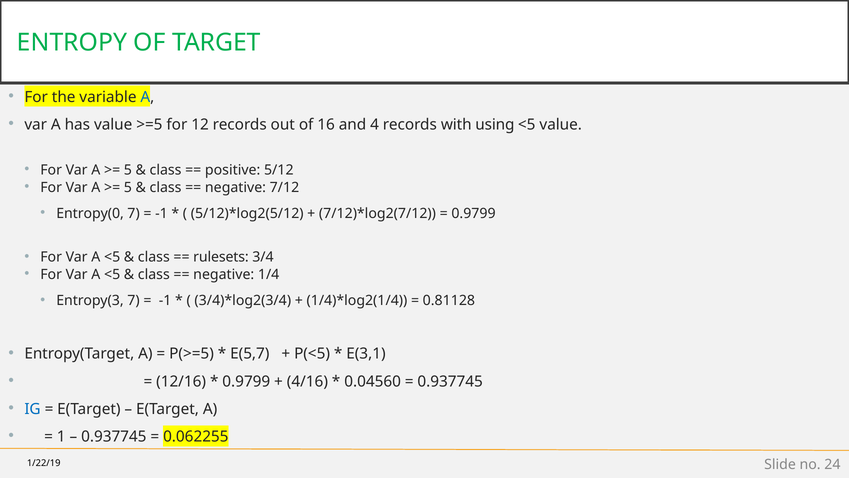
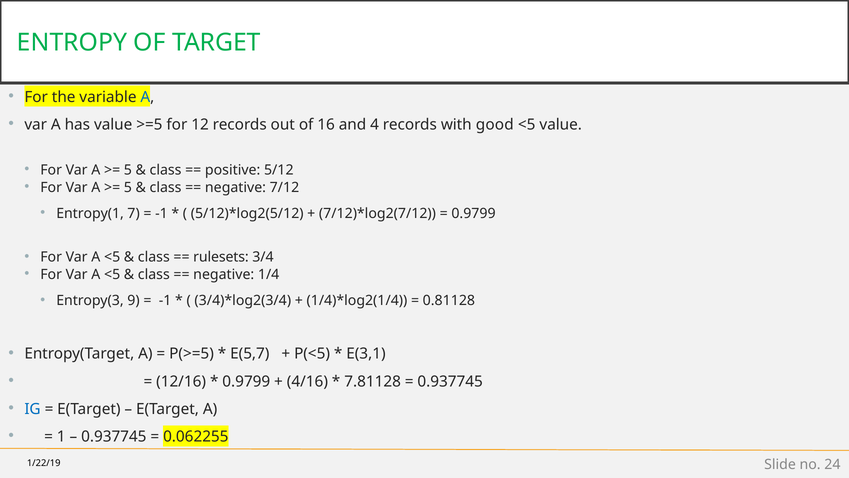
using: using -> good
Entropy(0: Entropy(0 -> Entropy(1
Entropy(3 7: 7 -> 9
0.04560: 0.04560 -> 7.81128
